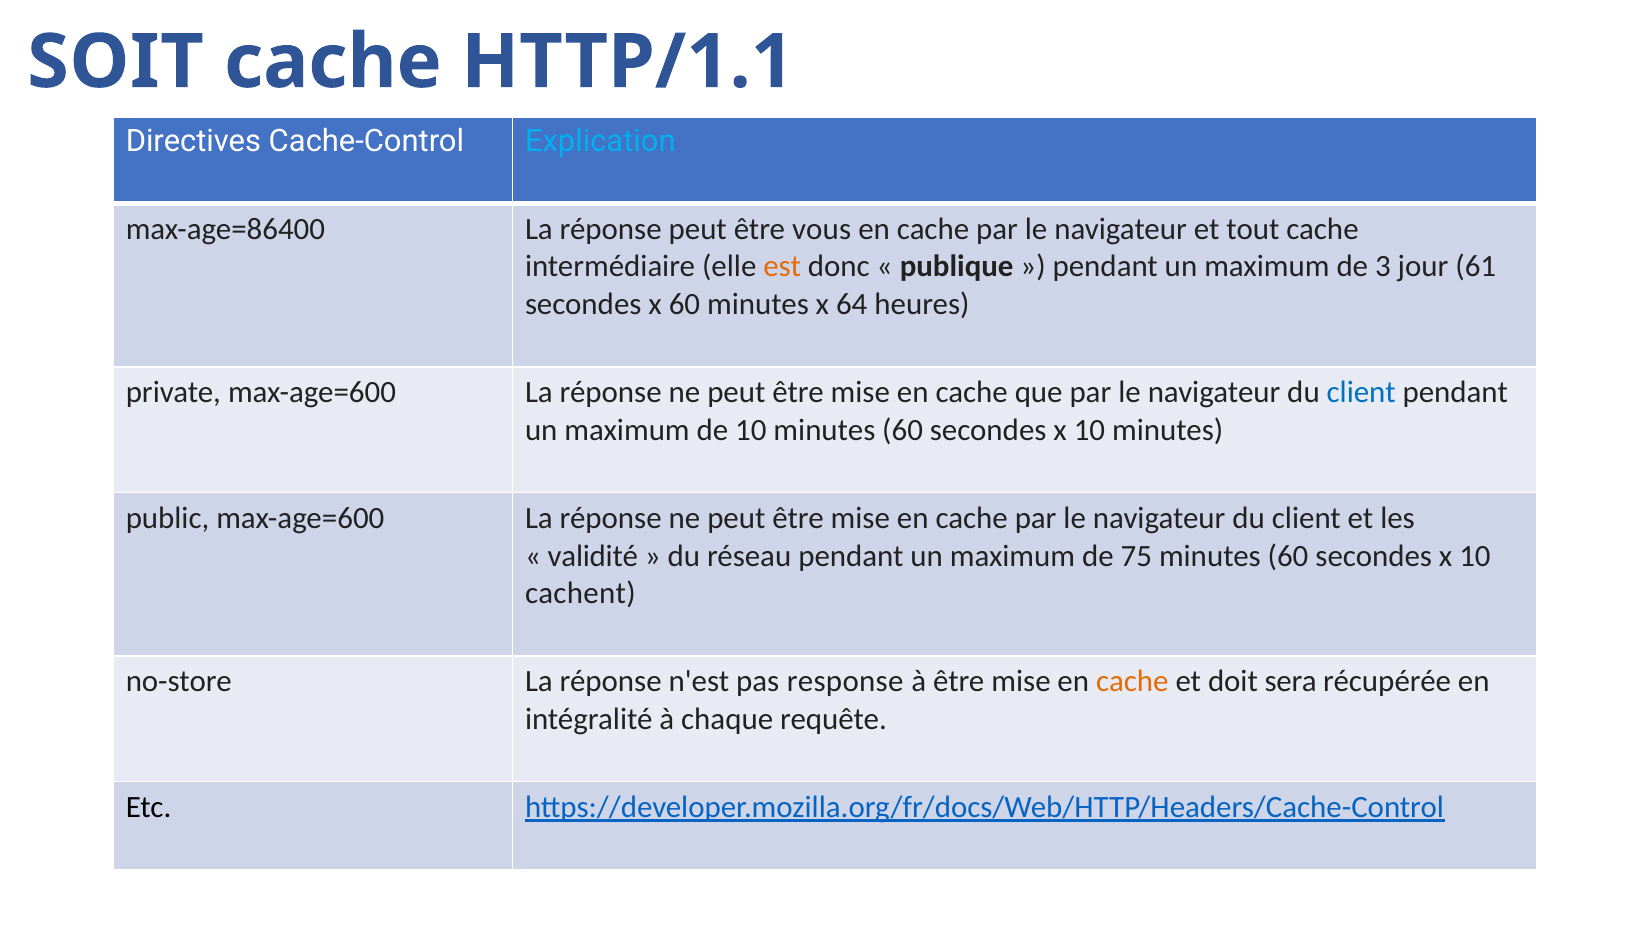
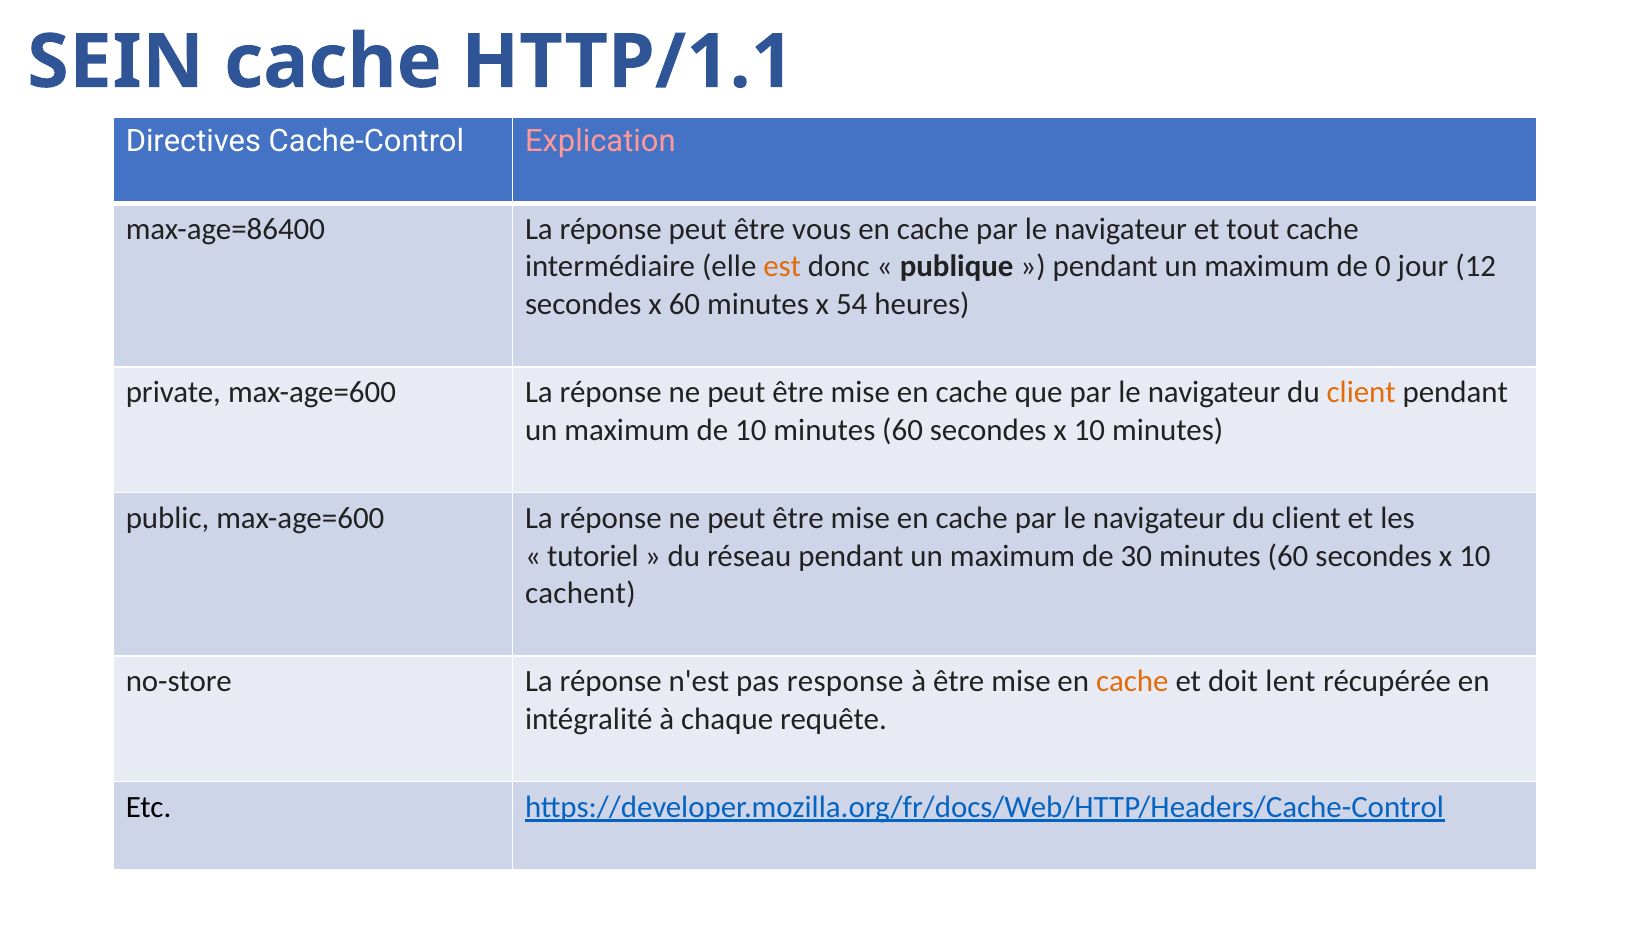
SOIT: SOIT -> SEIN
Explication colour: light blue -> pink
3: 3 -> 0
61: 61 -> 12
64: 64 -> 54
client at (1361, 392) colour: blue -> orange
validité: validité -> tutoriel
75: 75 -> 30
sera: sera -> lent
